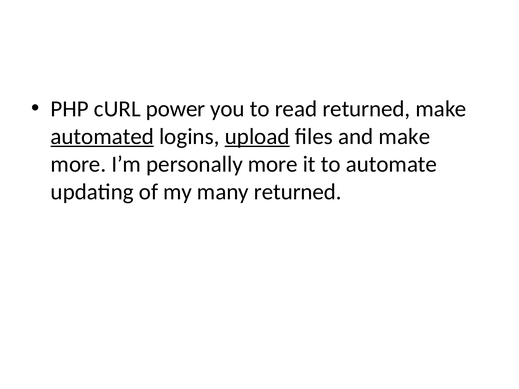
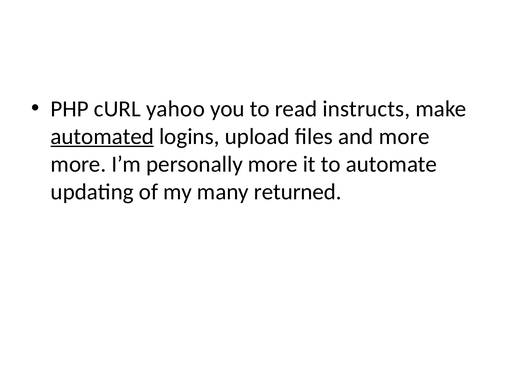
power: power -> yahoo
read returned: returned -> instructs
upload underline: present -> none
and make: make -> more
